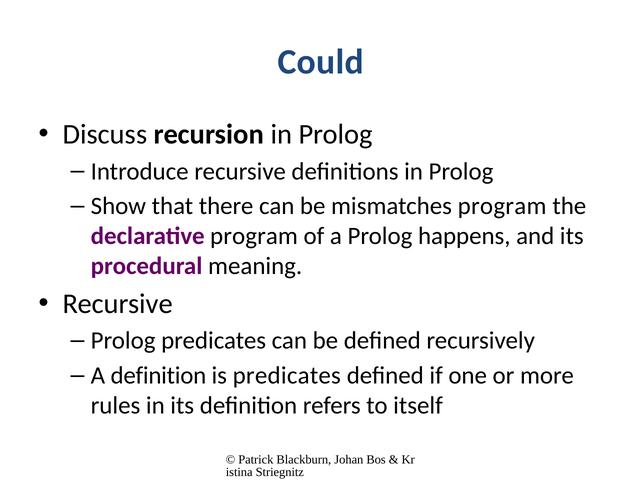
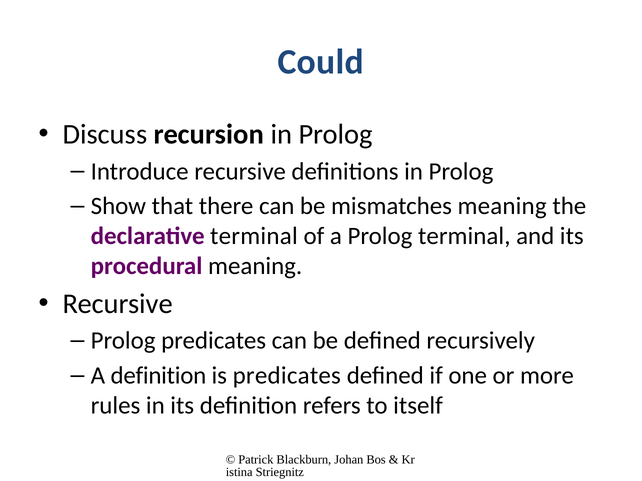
mismatches program: program -> meaning
declarative program: program -> terminal
Prolog happens: happens -> terminal
